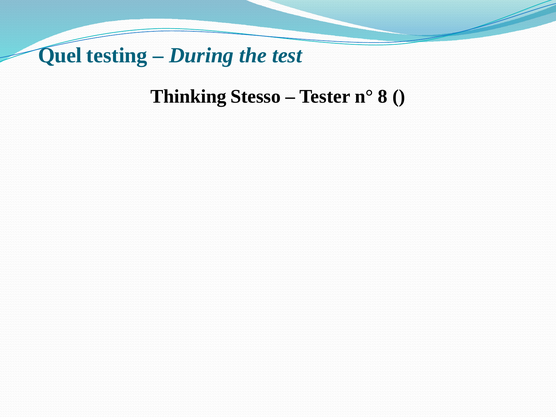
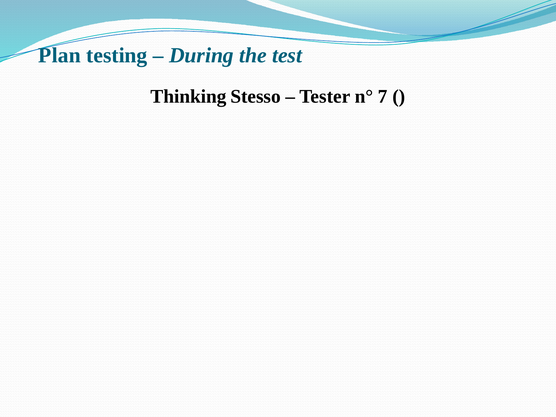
Quel: Quel -> Plan
8: 8 -> 7
